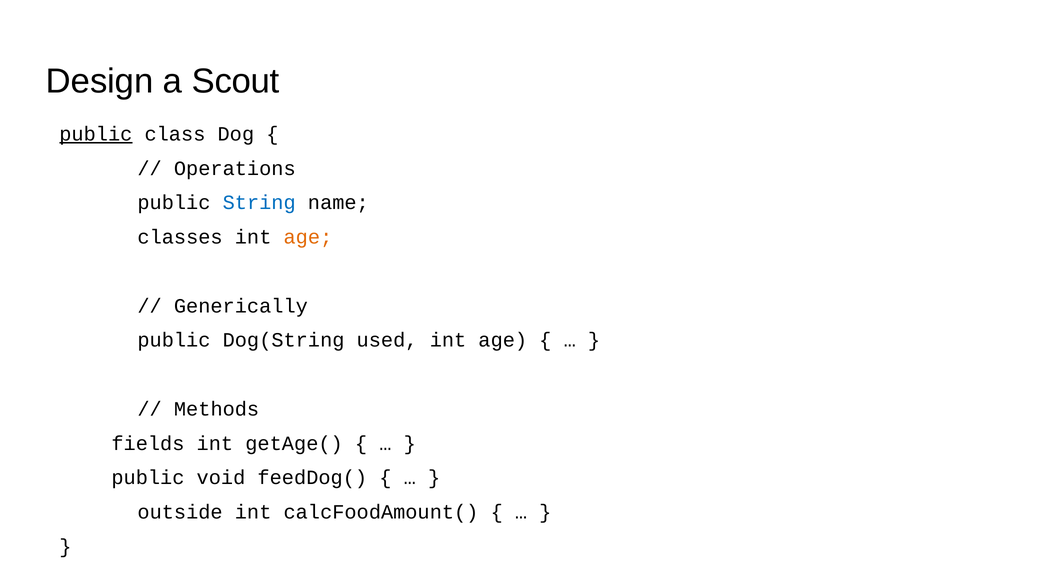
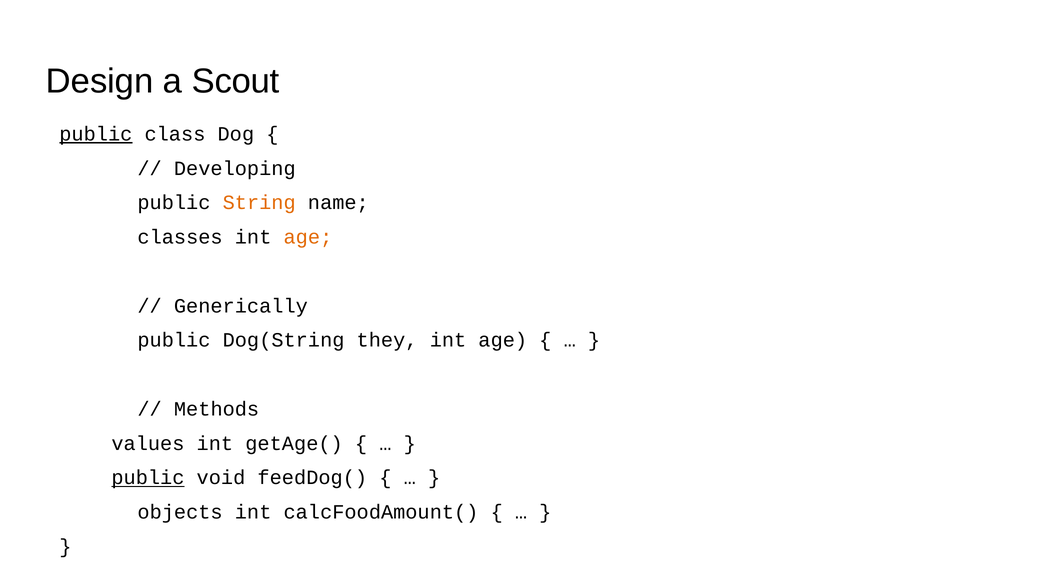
Operations: Operations -> Developing
String colour: blue -> orange
used: used -> they
fields: fields -> values
public at (148, 478) underline: none -> present
outside: outside -> objects
